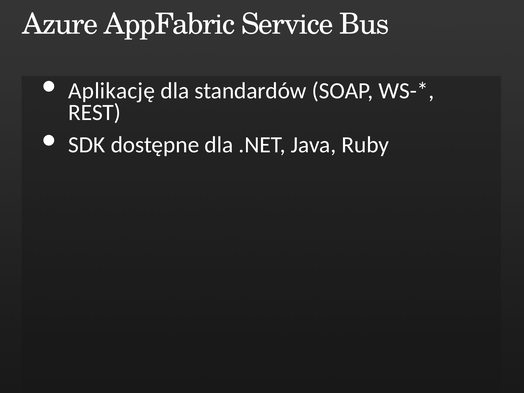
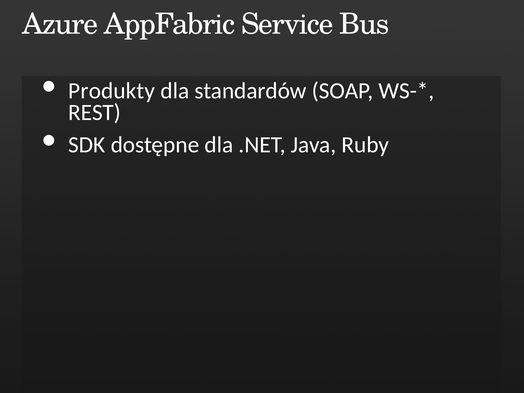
Aplikację: Aplikację -> Produkty
